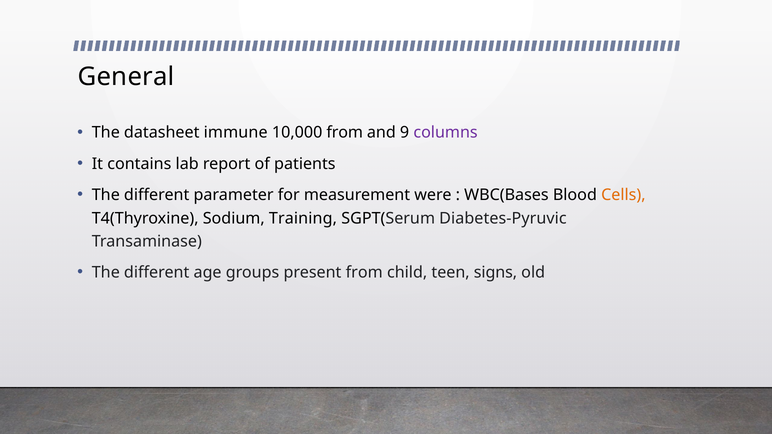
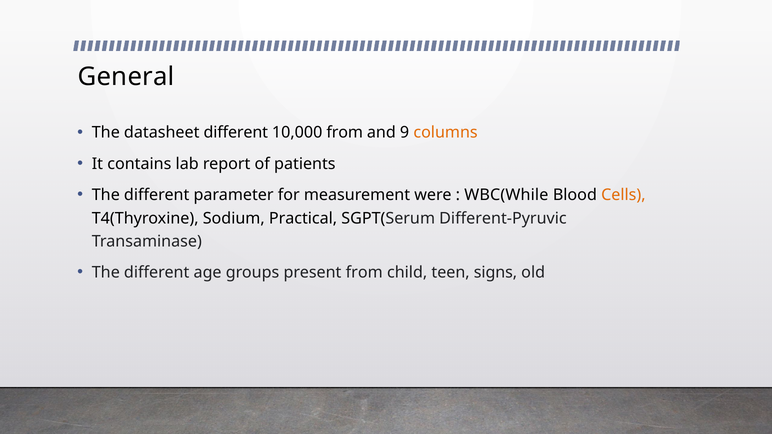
datasheet immune: immune -> different
columns colour: purple -> orange
WBC(Bases: WBC(Bases -> WBC(While
Training: Training -> Practical
Diabetes-Pyruvic: Diabetes-Pyruvic -> Different-Pyruvic
